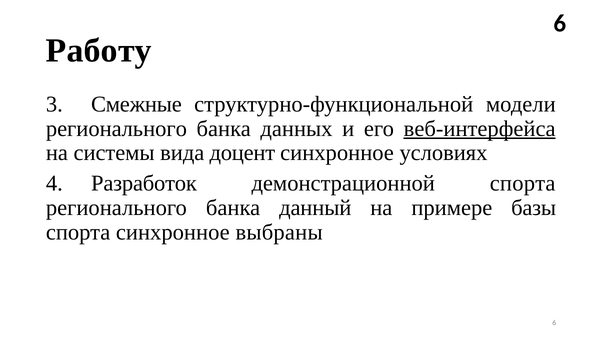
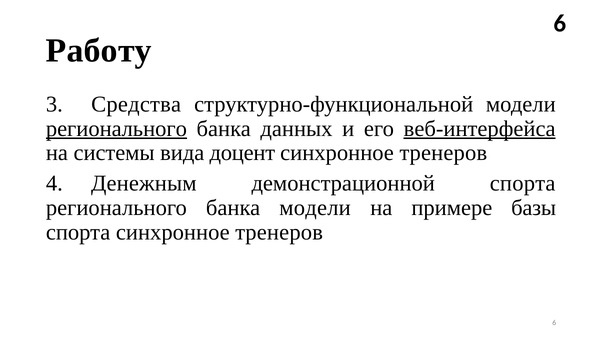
Смежные: Смежные -> Средства
регионального at (116, 129) underline: none -> present
условиях at (443, 153): условиях -> тренеров
Разработок: Разработок -> Денежным
банка данный: данный -> модели
спорта синхронное выбраны: выбраны -> тренеров
